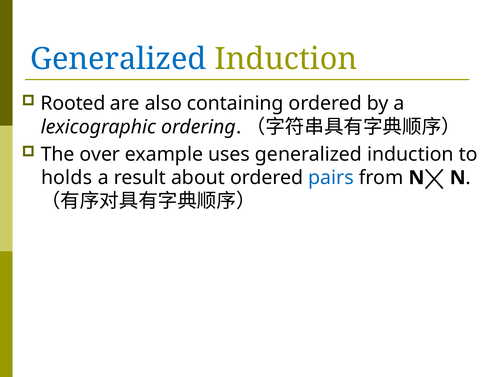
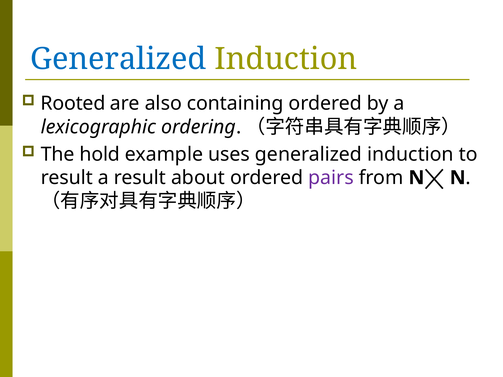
over: over -> hold
holds at (67, 178): holds -> result
pairs colour: blue -> purple
